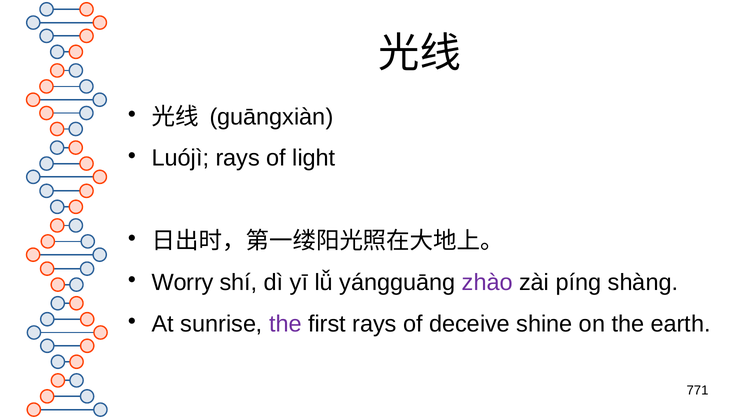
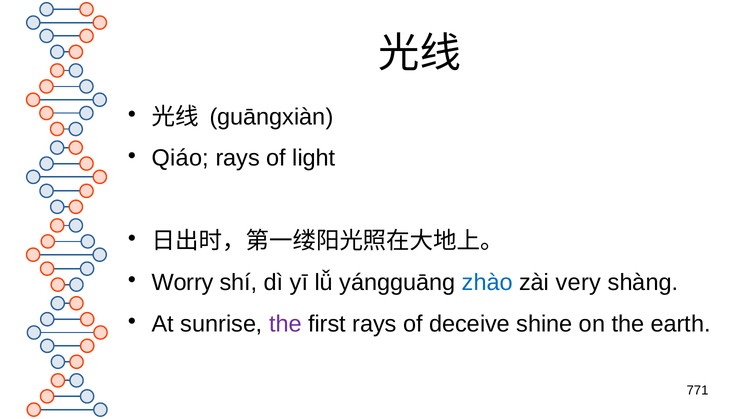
Luójì: Luójì -> Qiáo
zhào colour: purple -> blue
píng: píng -> very
